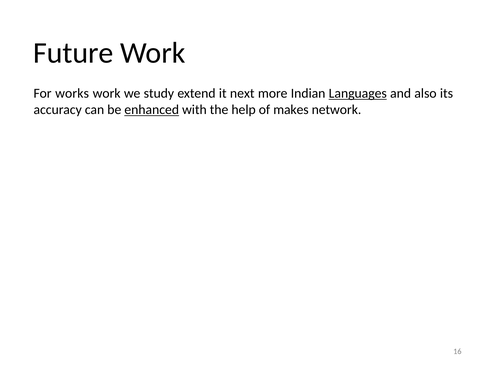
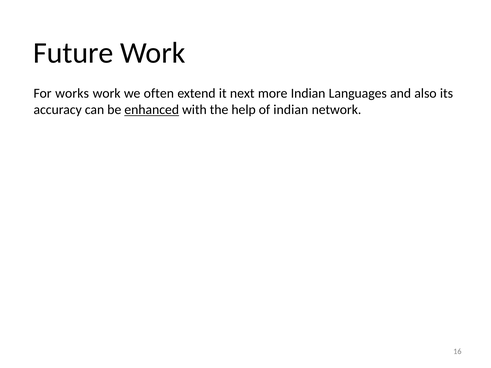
study: study -> often
Languages underline: present -> none
of makes: makes -> indian
